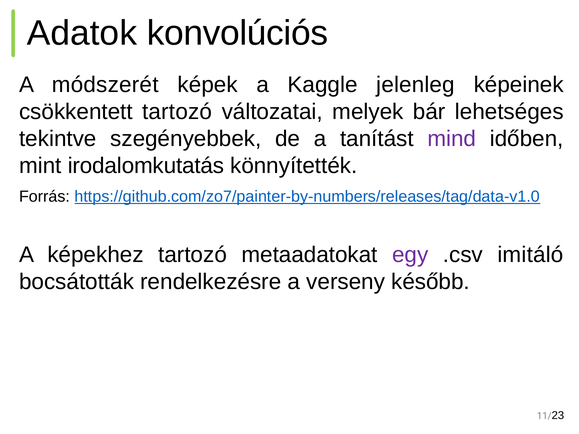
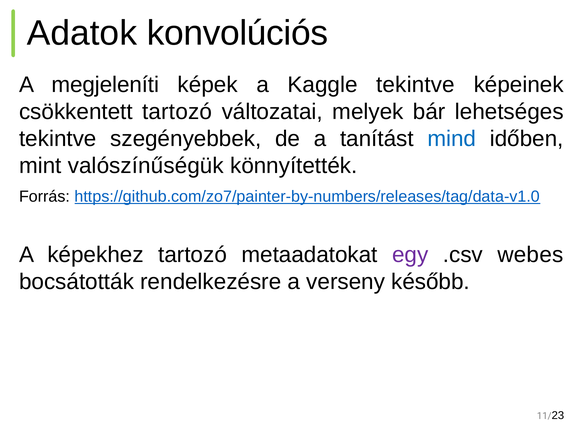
módszerét: módszerét -> megjeleníti
Kaggle jelenleg: jelenleg -> tekintve
mind colour: purple -> blue
irodalomkutatás: irodalomkutatás -> valószínűségük
imitáló: imitáló -> webes
